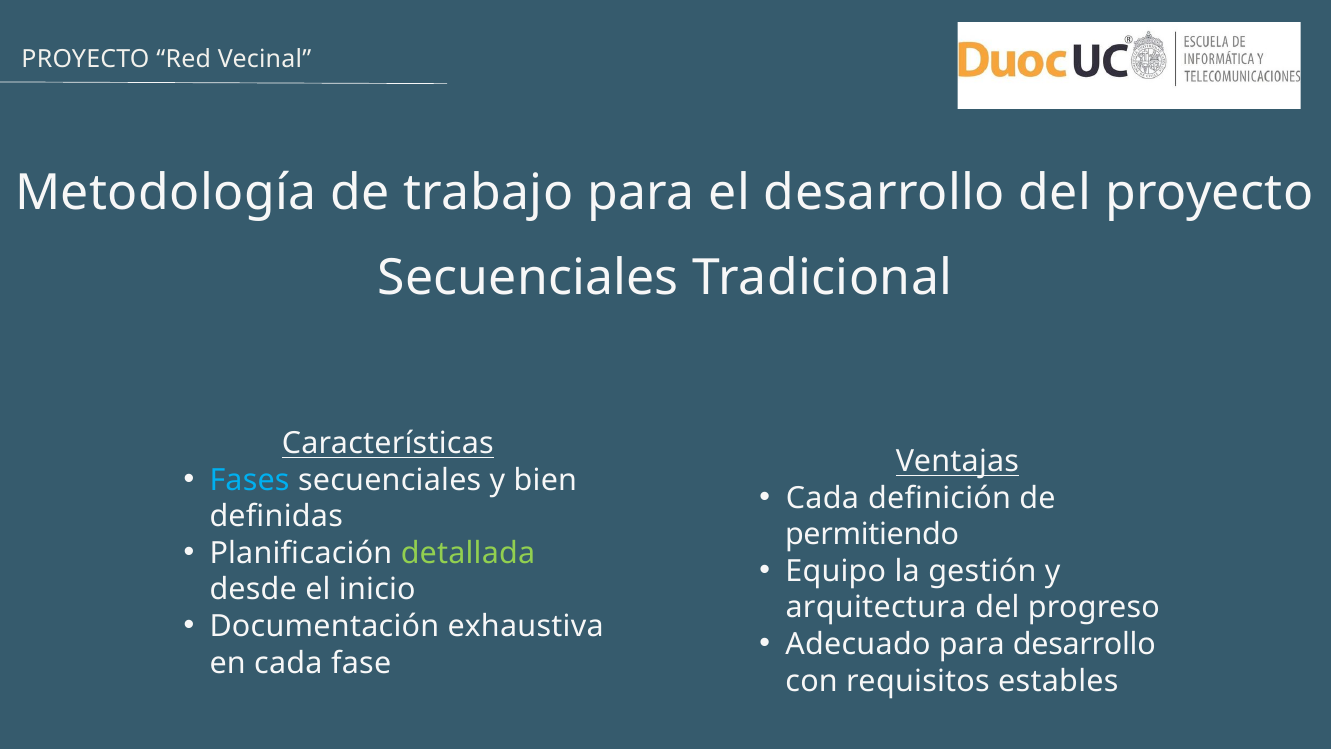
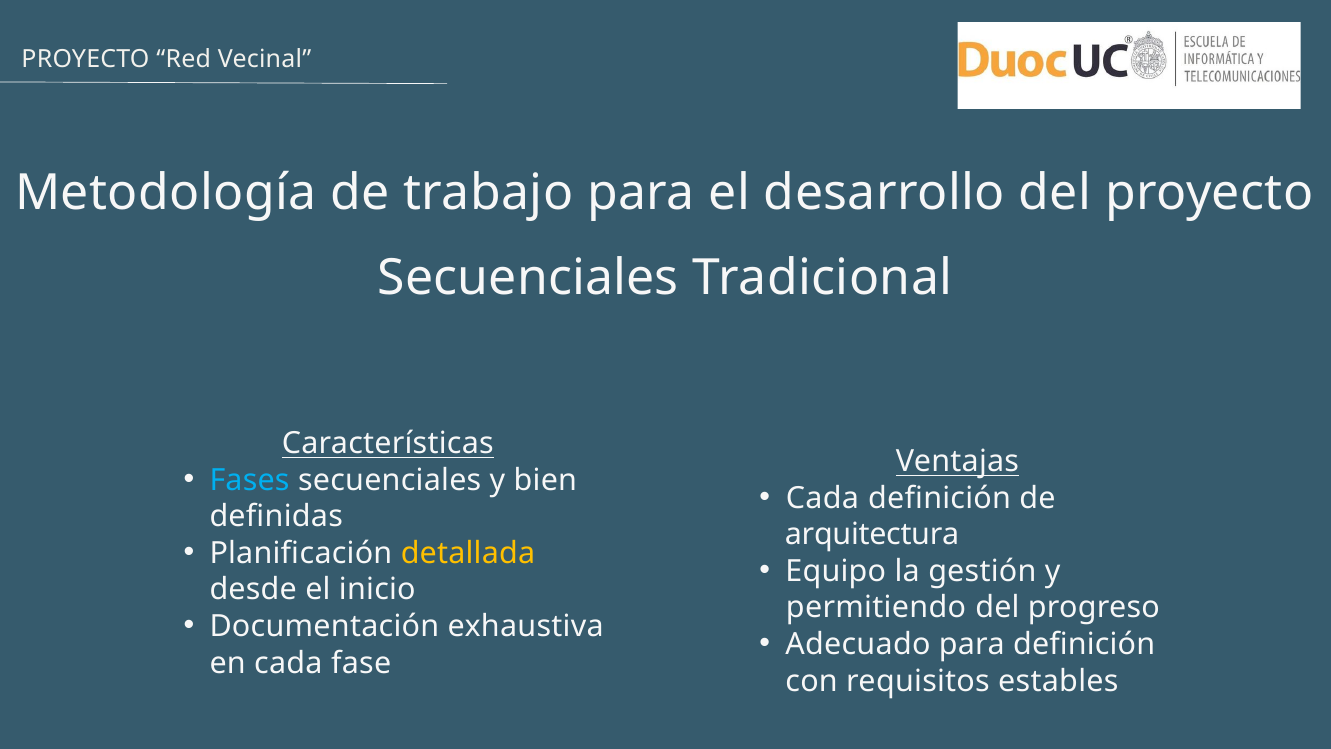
permitiendo: permitiendo -> arquitectura
detallada colour: light green -> yellow
arquitectura: arquitectura -> permitiendo
para desarrollo: desarrollo -> definición
